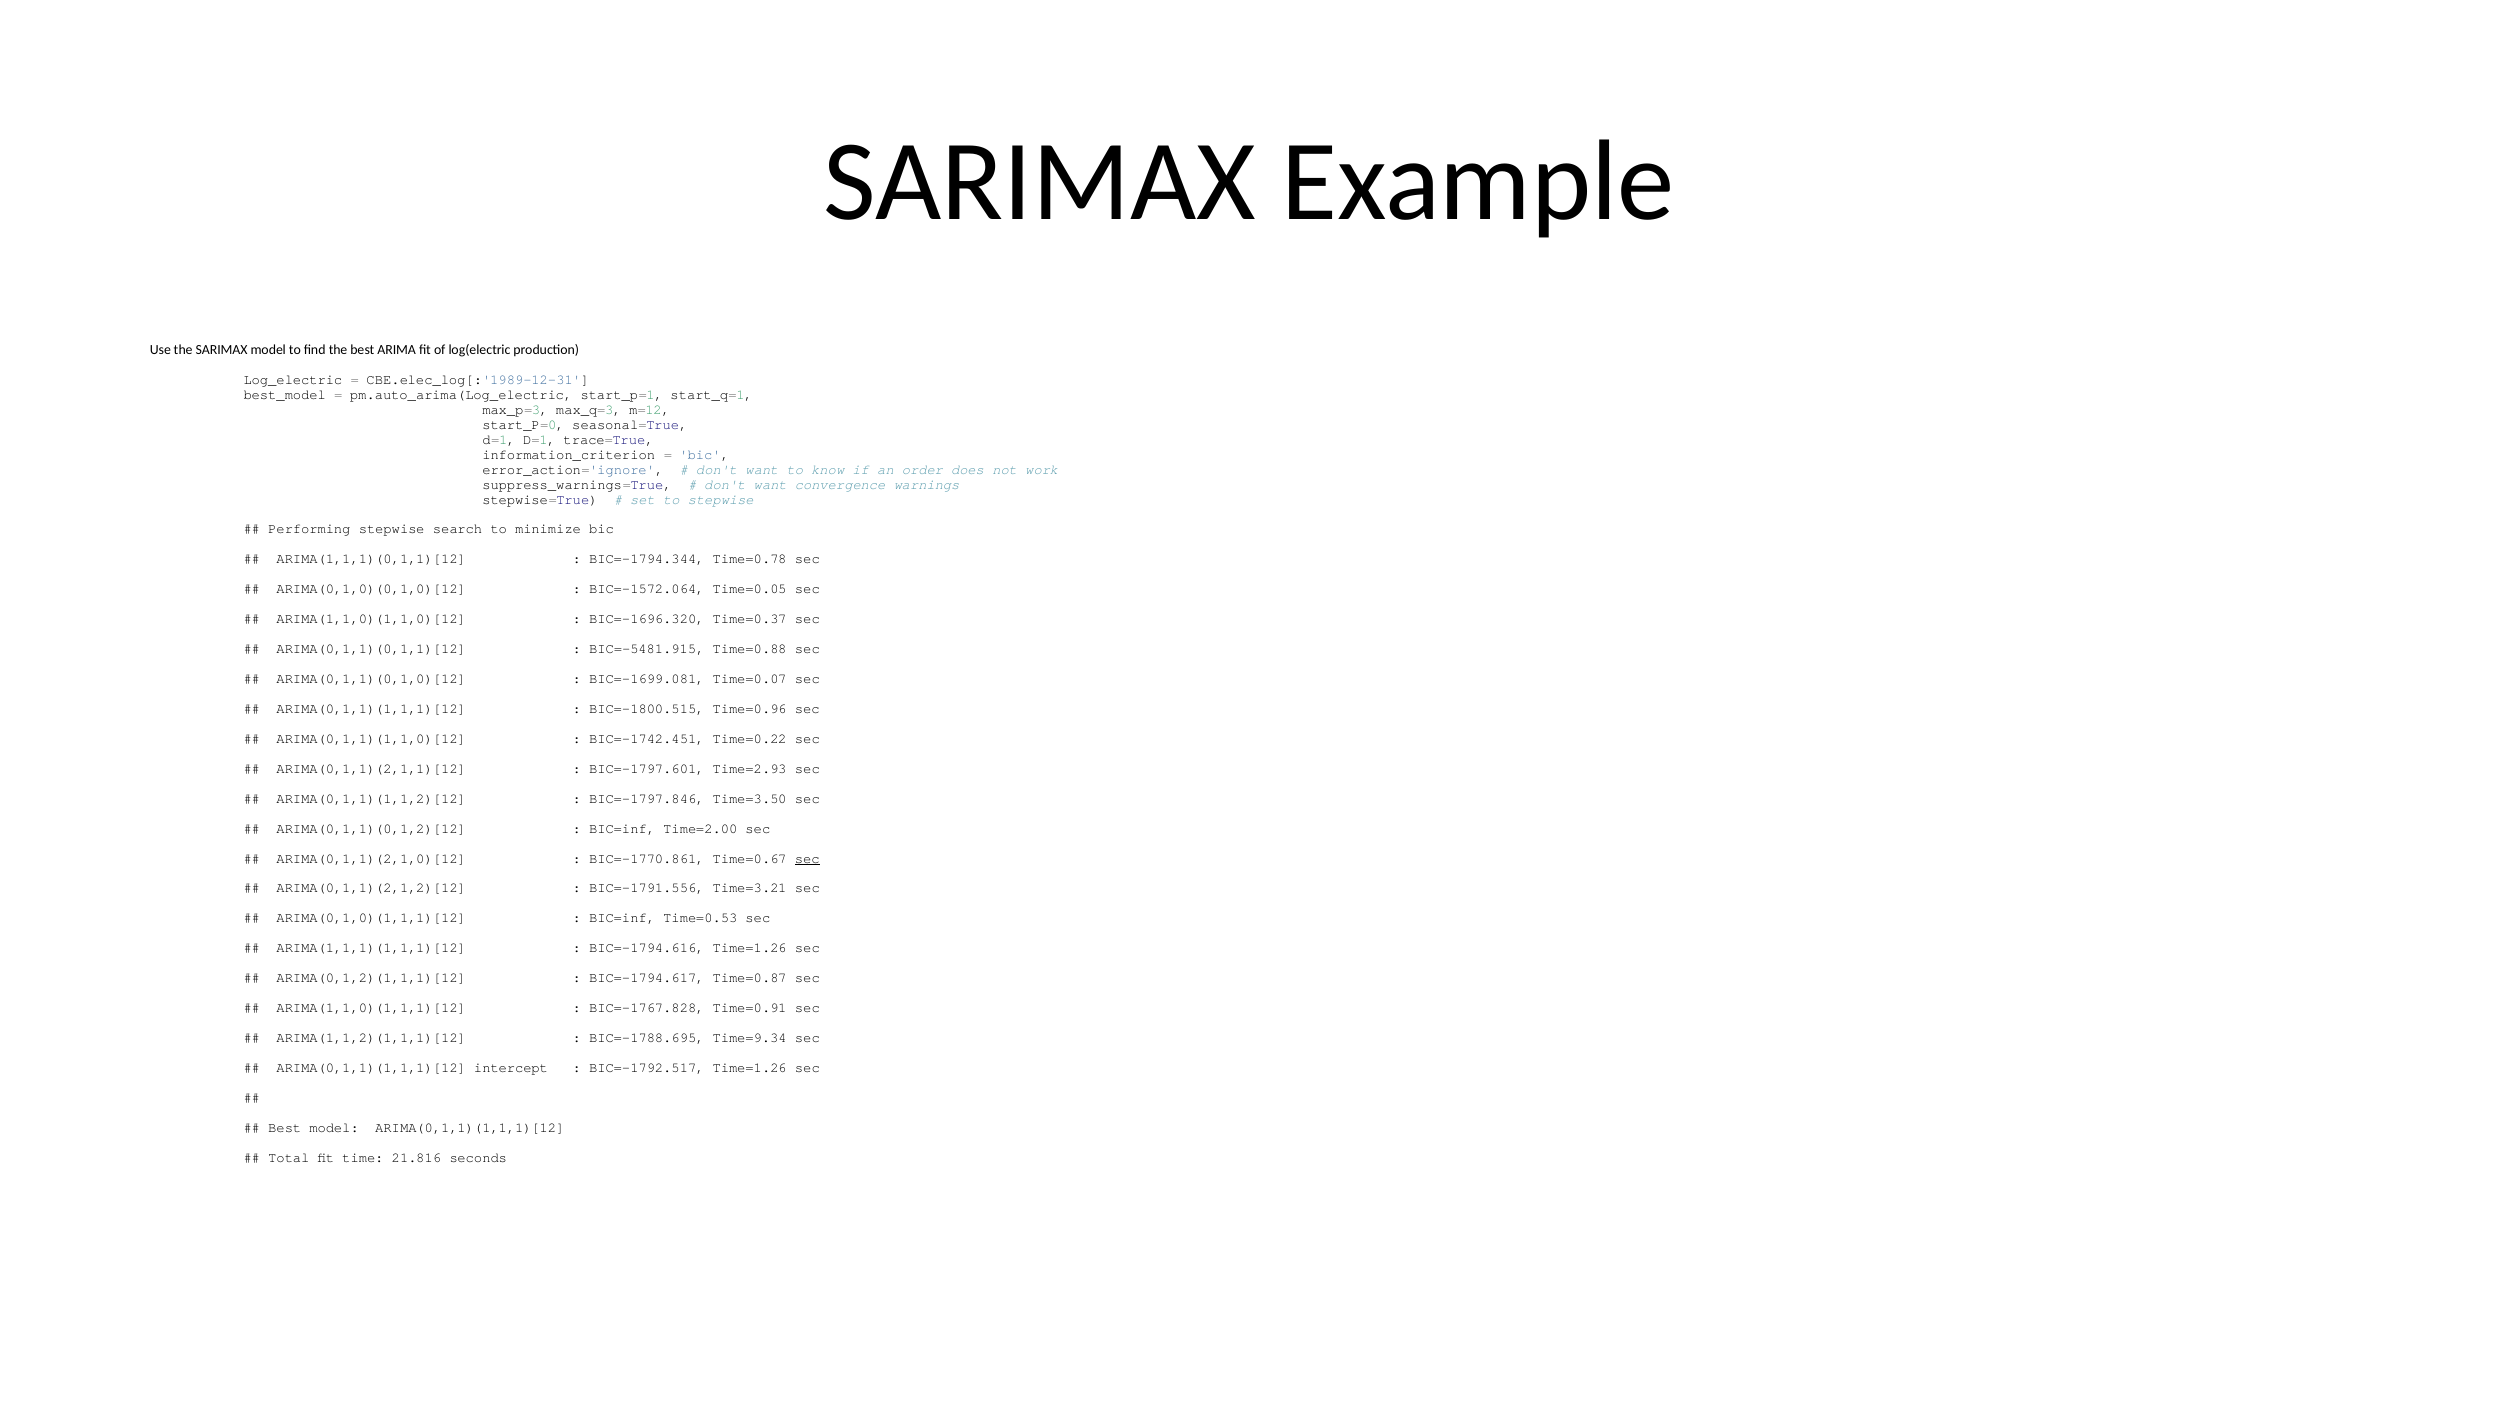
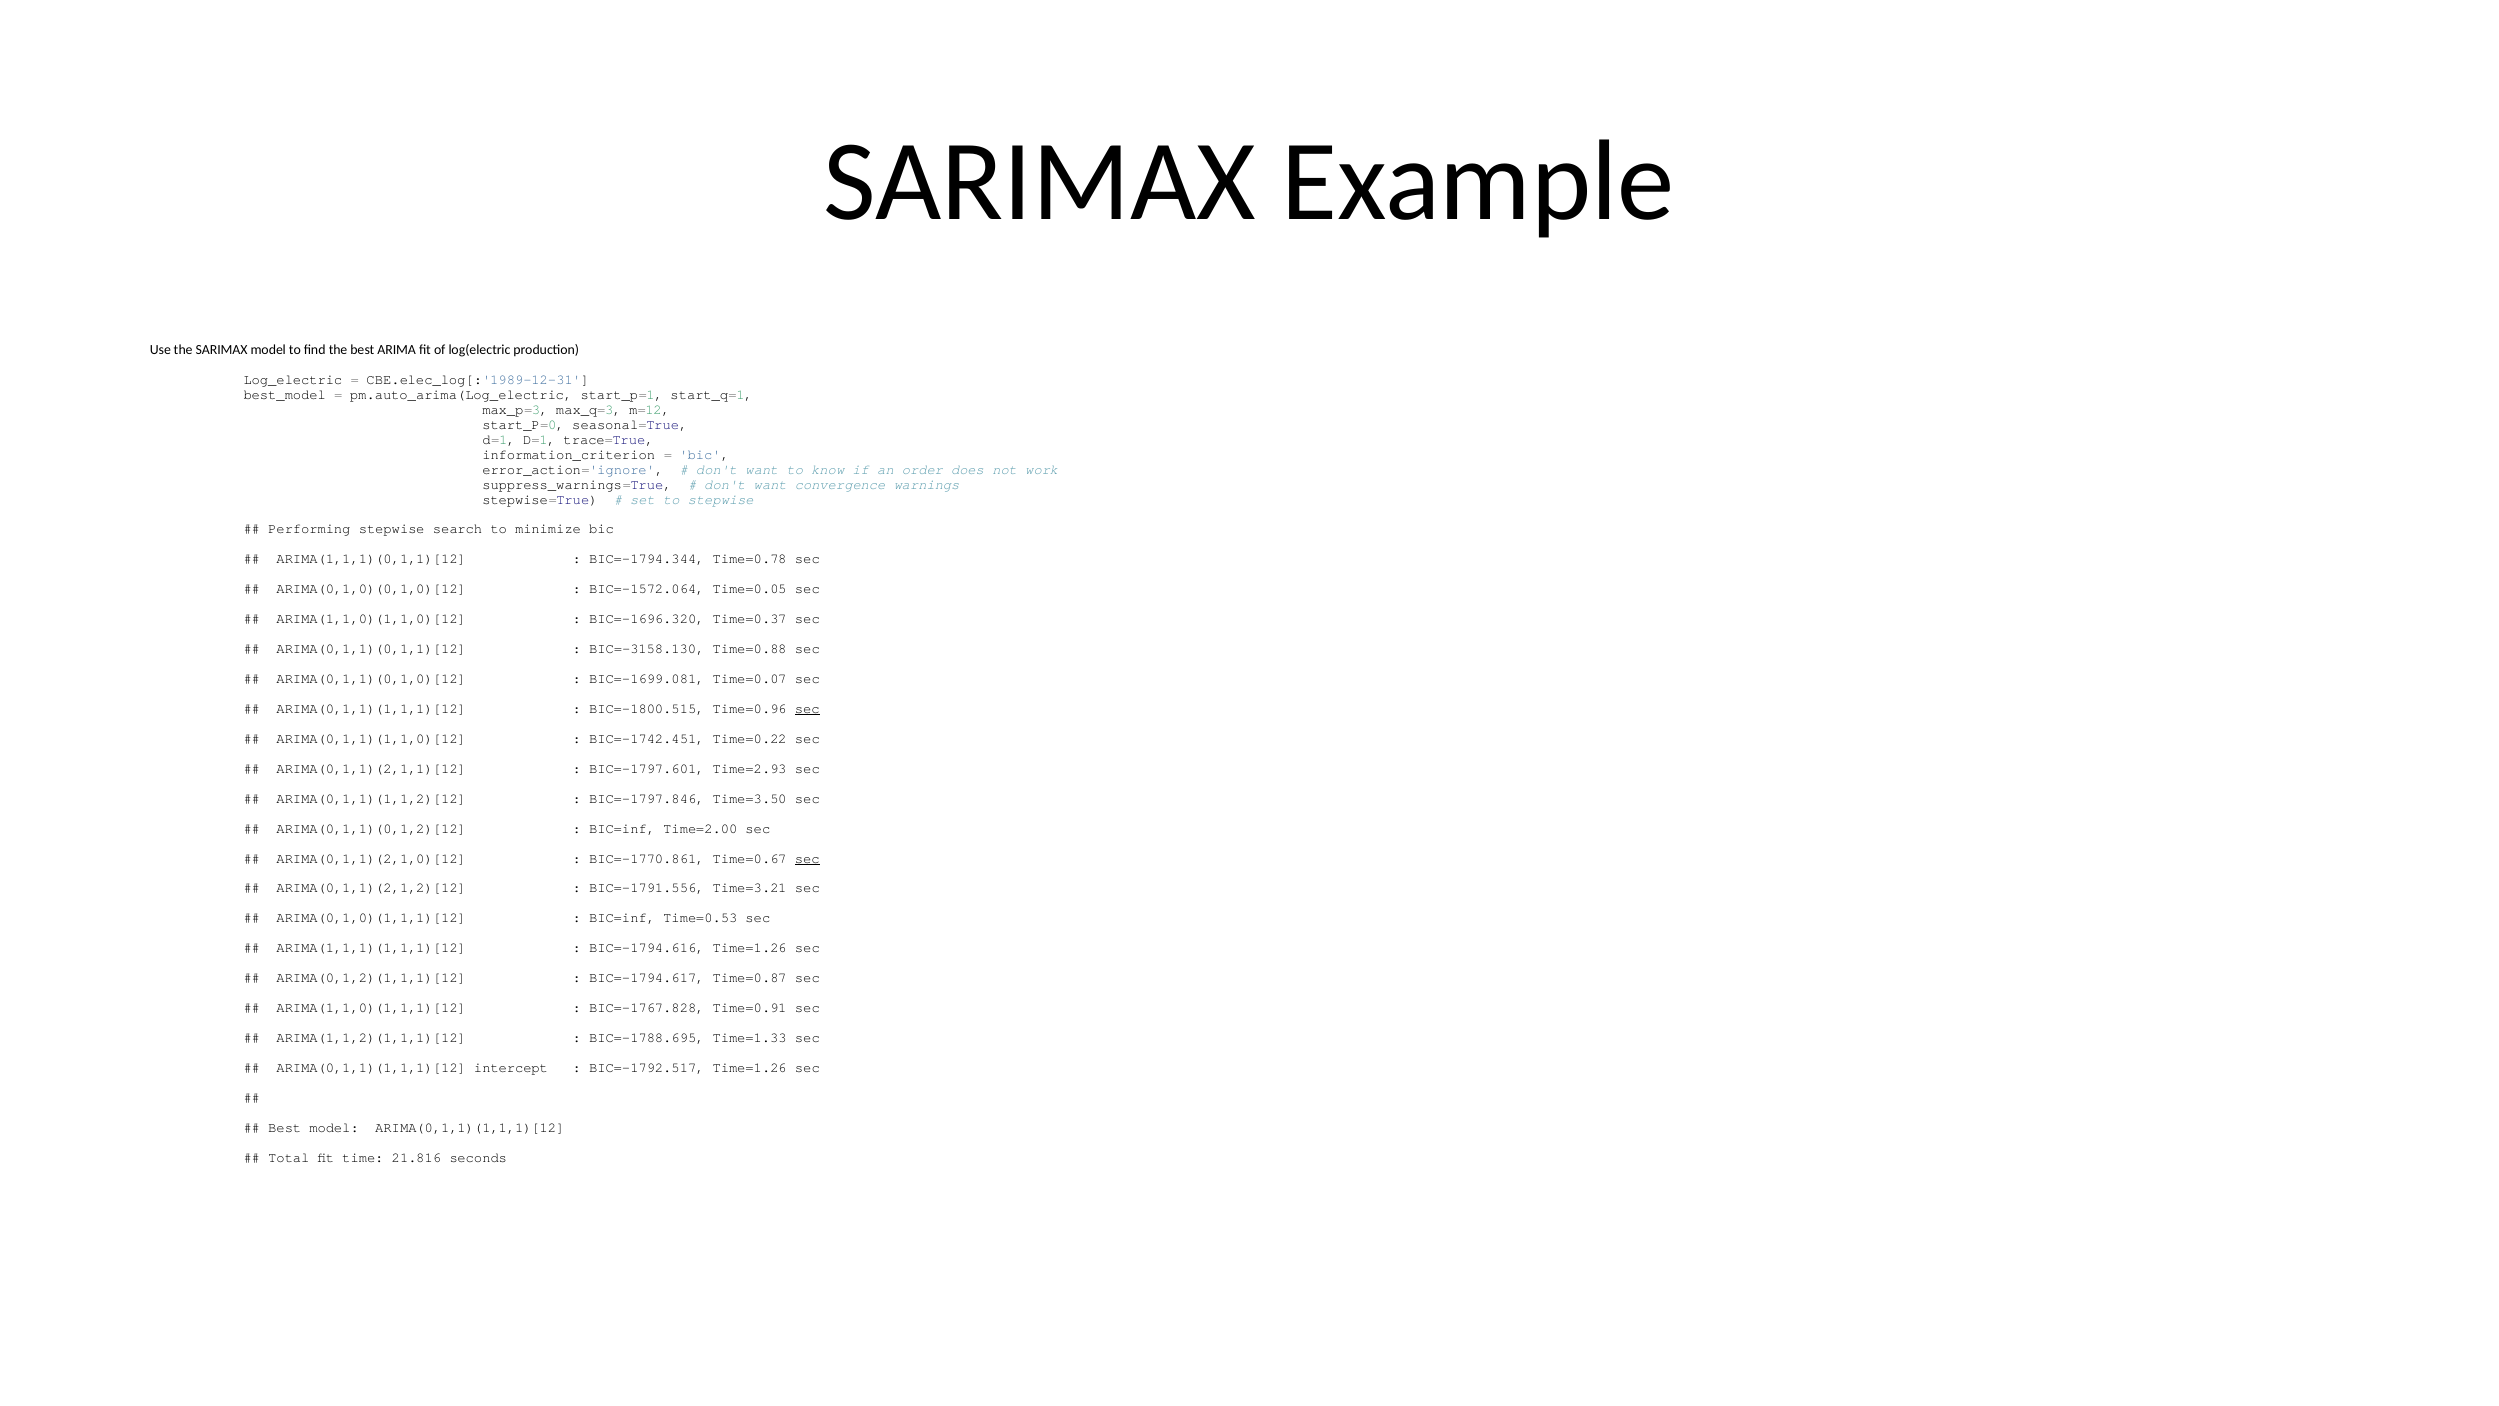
BIC=-5481.915: BIC=-5481.915 -> BIC=-3158.130
sec at (807, 709) underline: none -> present
Time=9.34: Time=9.34 -> Time=1.33
